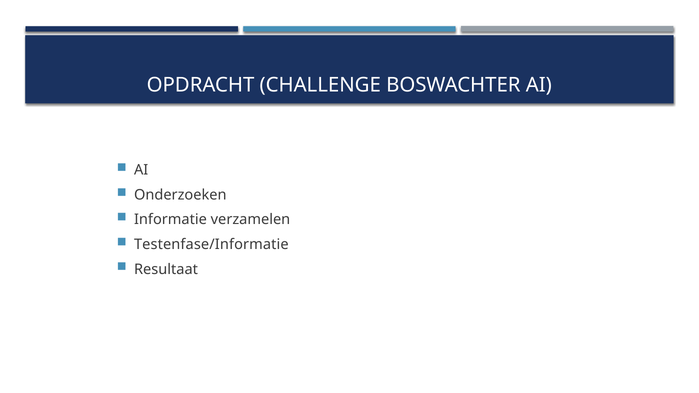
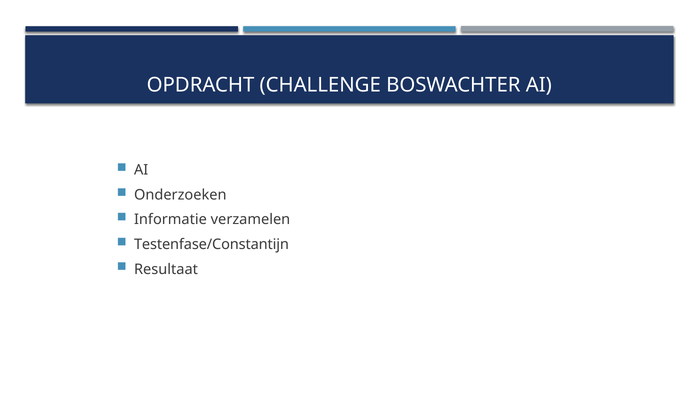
Testenfase/Informatie: Testenfase/Informatie -> Testenfase/Constantijn
